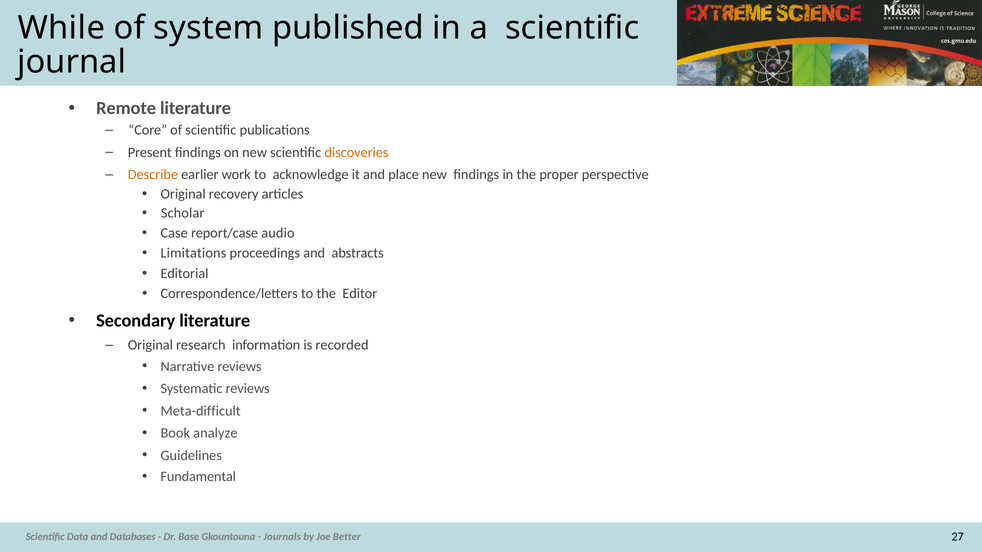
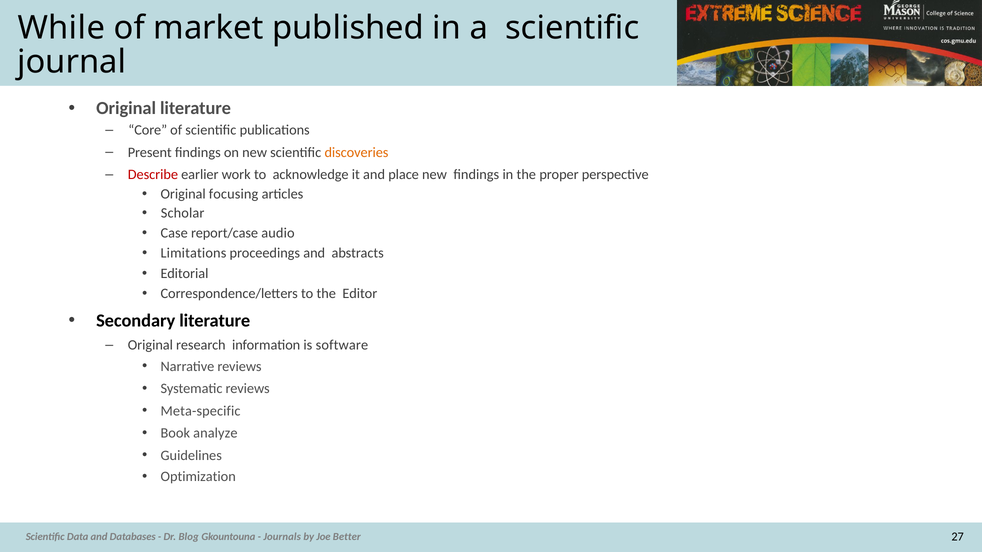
system: system -> market
Remote at (126, 108): Remote -> Original
Describe colour: orange -> red
recovery: recovery -> focusing
recorded: recorded -> software
Meta-difficult: Meta-difficult -> Meta-specific
Fundamental: Fundamental -> Optimization
Base: Base -> Blog
